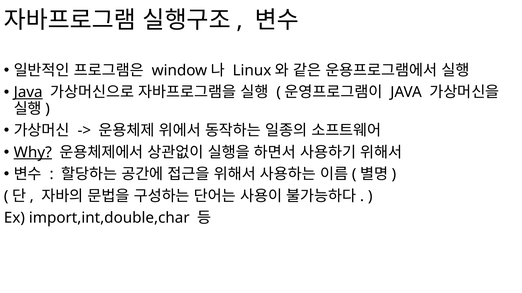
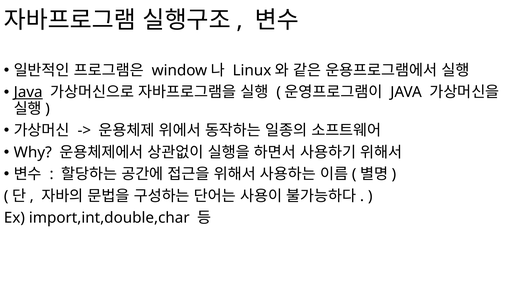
Why underline: present -> none
